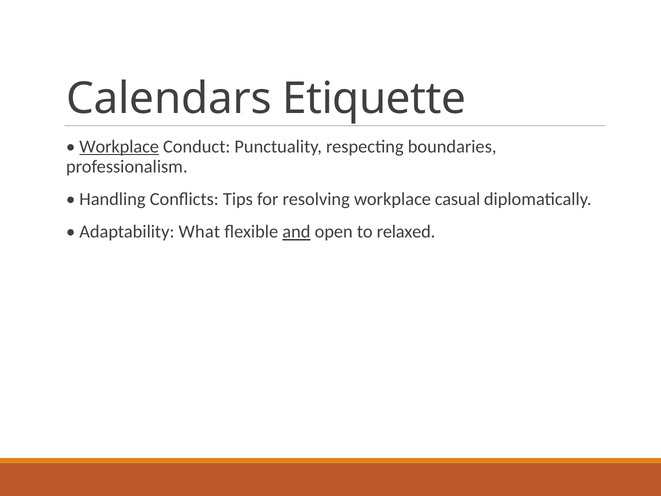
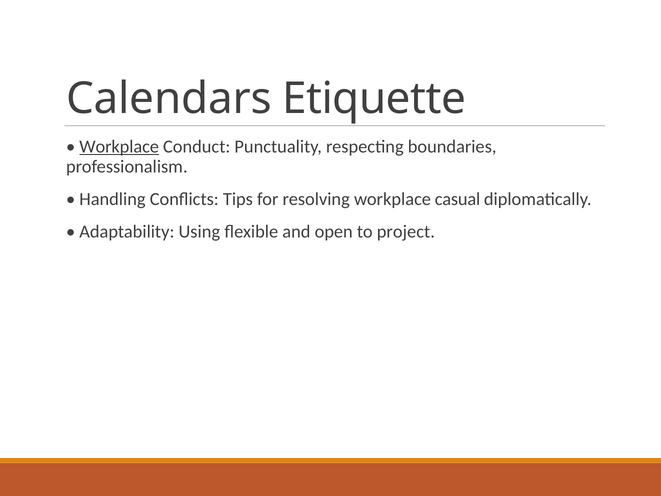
What: What -> Using
and underline: present -> none
relaxed: relaxed -> project
